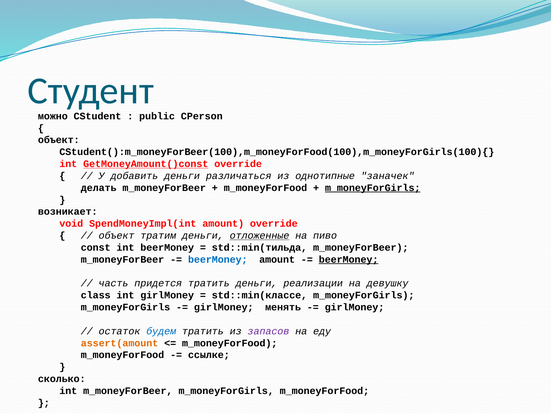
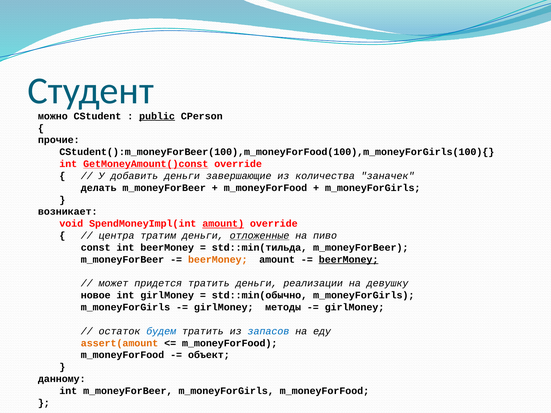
public underline: none -> present
объект at (59, 140): объект -> прочие
различаться: различаться -> завершающие
однотипные: однотипные -> количества
m_moneyForGirls at (373, 188) underline: present -> none
amount at (223, 224) underline: none -> present
объект at (117, 236): объект -> центра
beerMoney at (218, 260) colour: blue -> orange
часть: часть -> может
class: class -> новое
std::min(классе: std::min(классе -> std::min(обычно
менять: менять -> методы
запасов colour: purple -> blue
ссылке: ссылке -> объект
сколько: сколько -> данному
